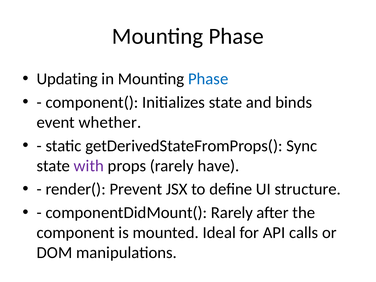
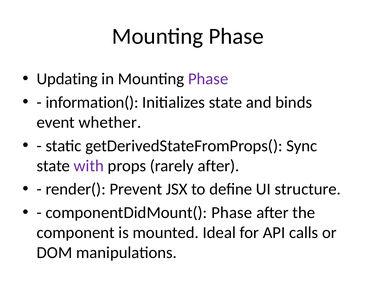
Phase at (208, 79) colour: blue -> purple
component(: component( -> information(
rarely have: have -> after
componentDidMount( Rarely: Rarely -> Phase
